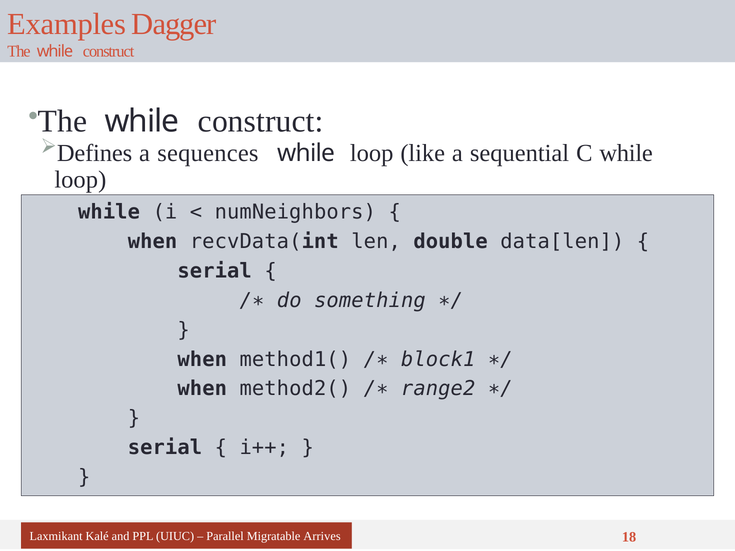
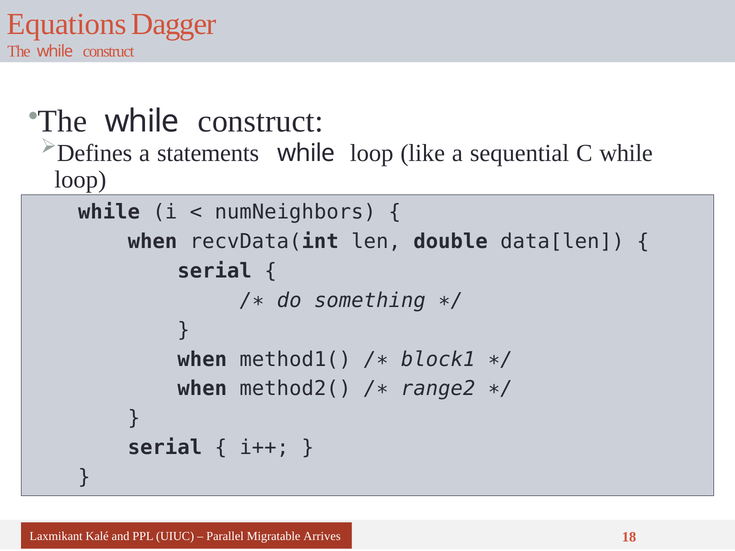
Examples: Examples -> Equations
sequences: sequences -> statements
